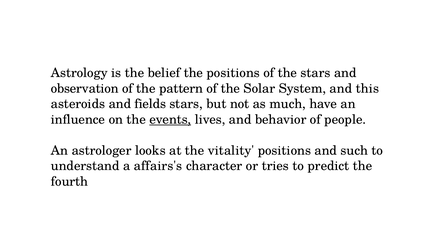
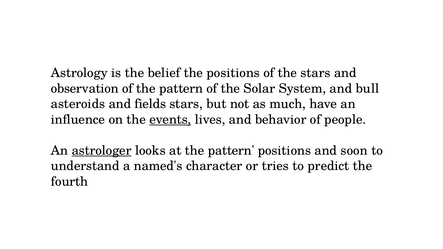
this: this -> bull
astrologer underline: none -> present
at the vitality: vitality -> pattern
such: such -> soon
affairs's: affairs's -> named's
